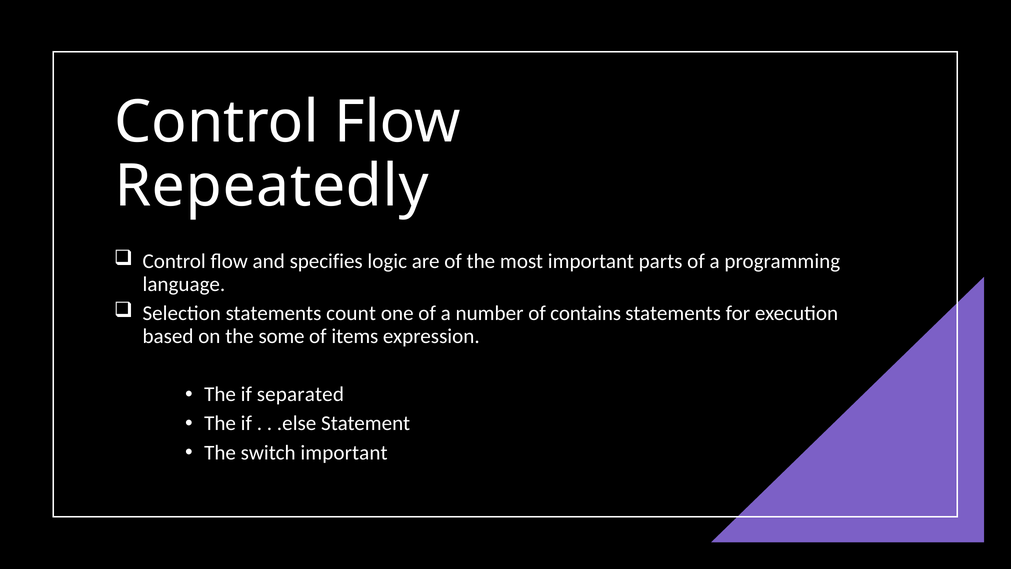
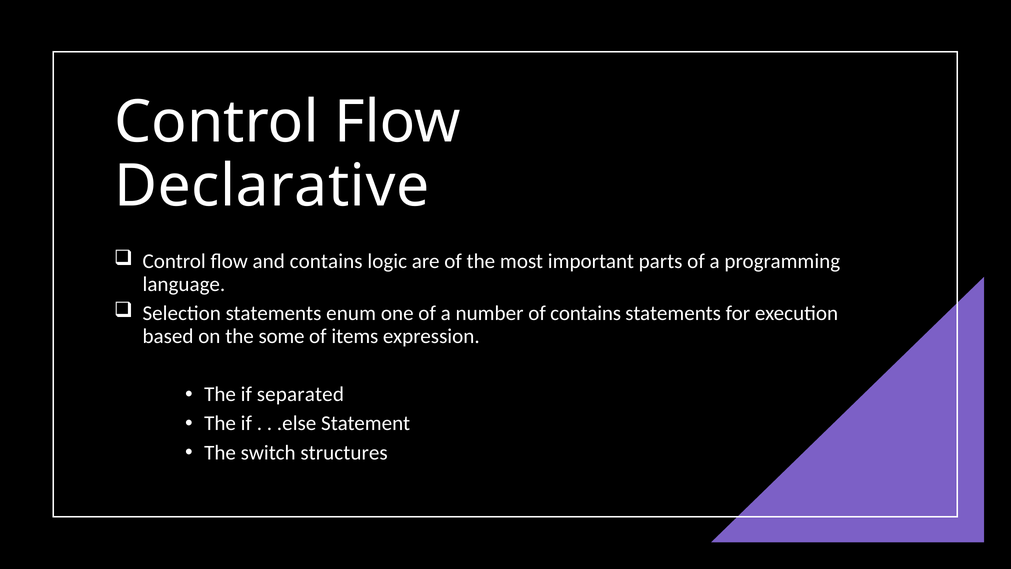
Repeatedly: Repeatedly -> Declarative
and specifies: specifies -> contains
count: count -> enum
switch important: important -> structures
